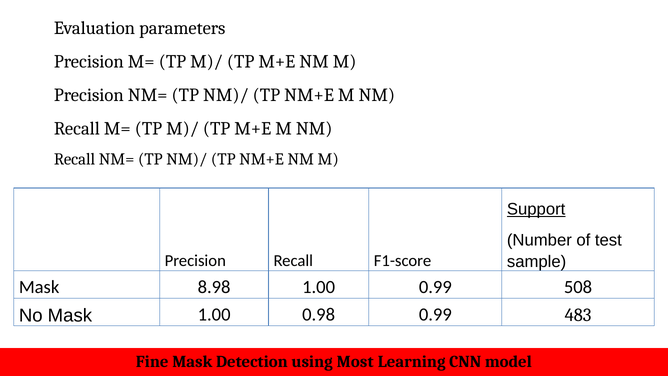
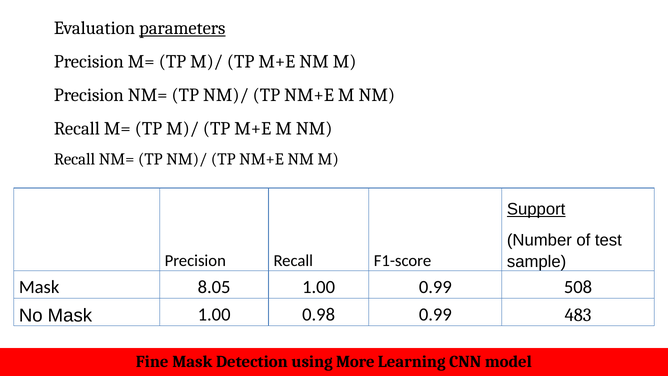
parameters underline: none -> present
8.98: 8.98 -> 8.05
Most: Most -> More
